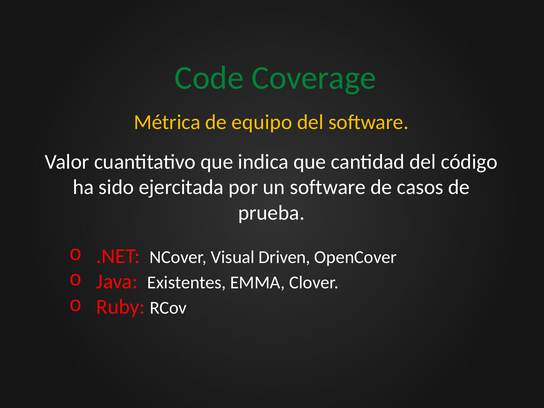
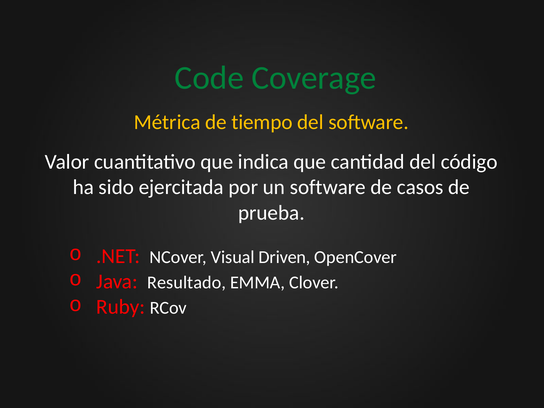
equipo: equipo -> tiempo
Existentes: Existentes -> Resultado
